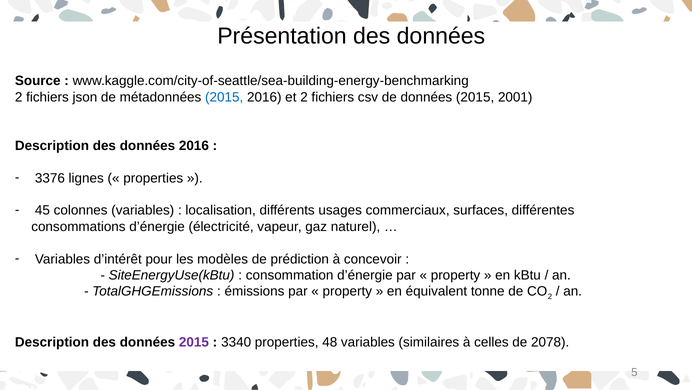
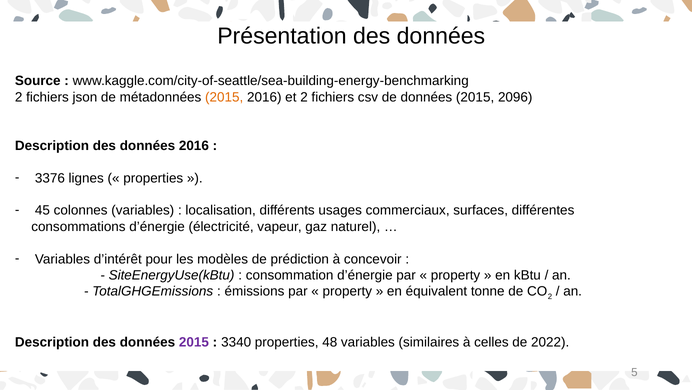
2015 at (224, 97) colour: blue -> orange
2001: 2001 -> 2096
2078: 2078 -> 2022
